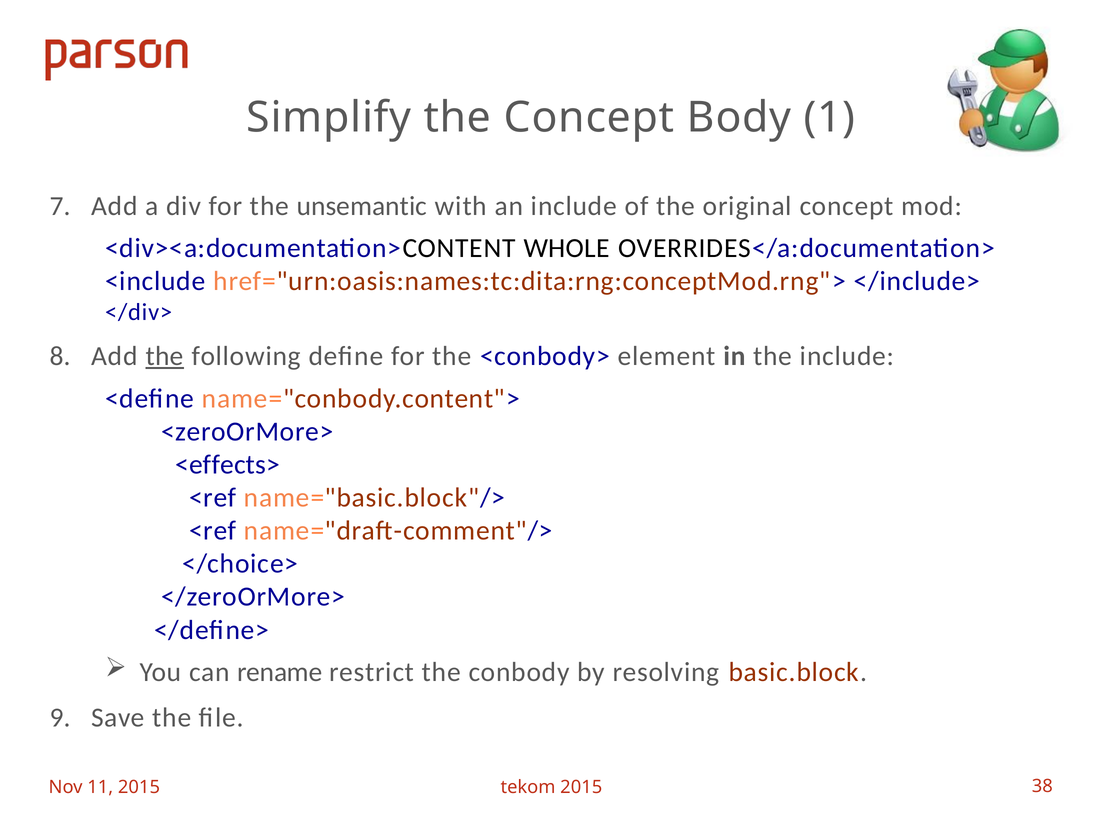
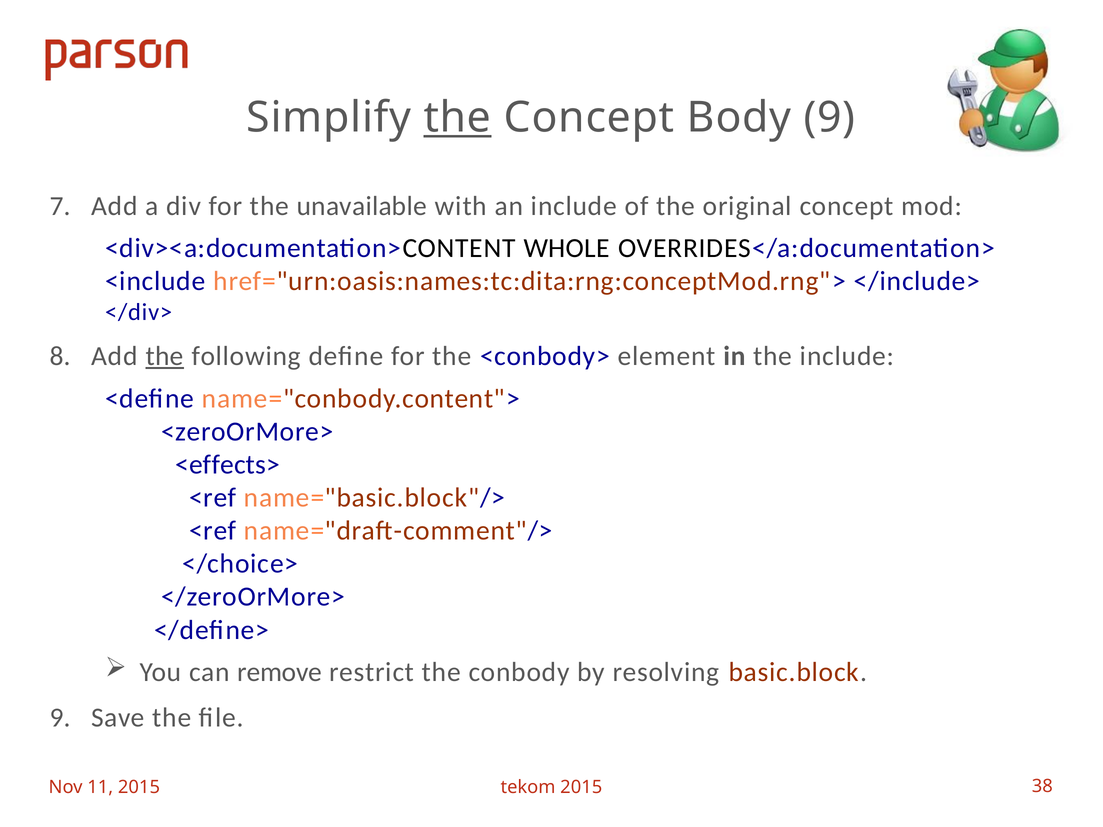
the at (457, 118) underline: none -> present
Body 1: 1 -> 9
unsemantic: unsemantic -> unavailable
rename: rename -> remove
